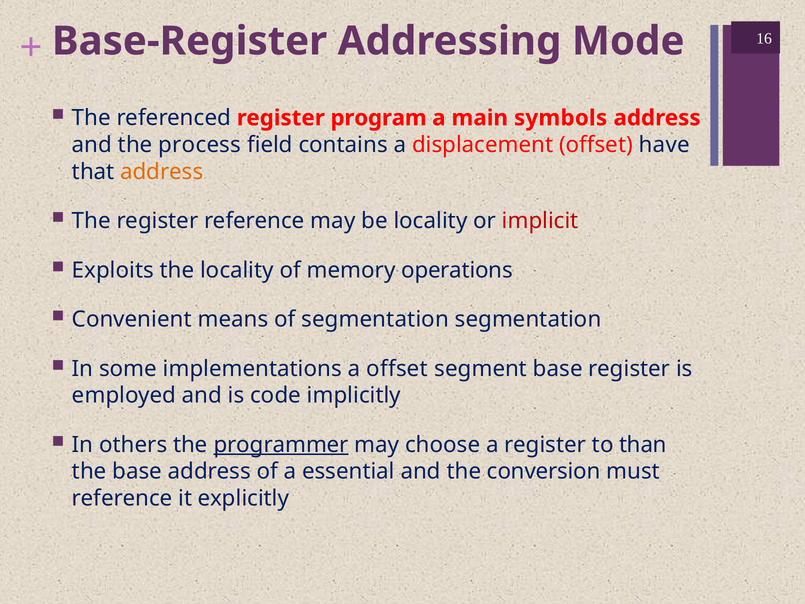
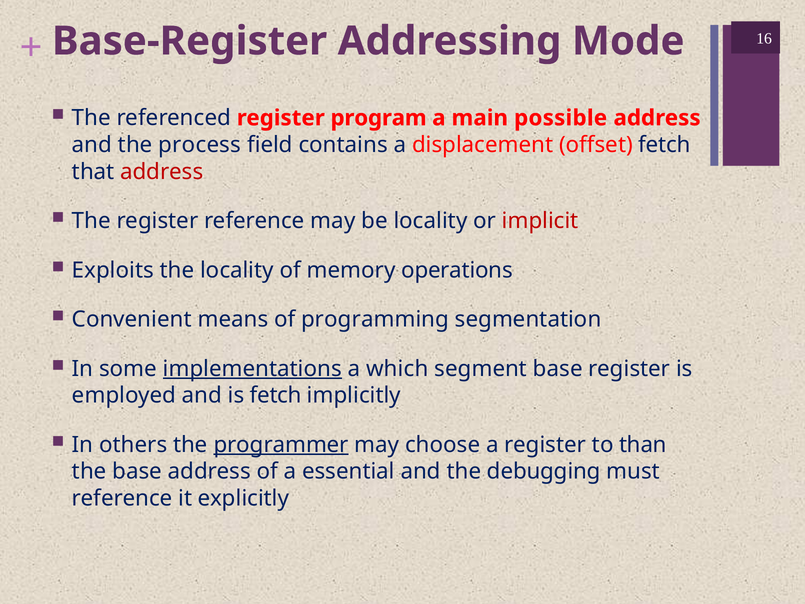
symbols: symbols -> possible
offset have: have -> fetch
address at (162, 172) colour: orange -> red
of segmentation: segmentation -> programming
implementations underline: none -> present
a offset: offset -> which
is code: code -> fetch
conversion: conversion -> debugging
